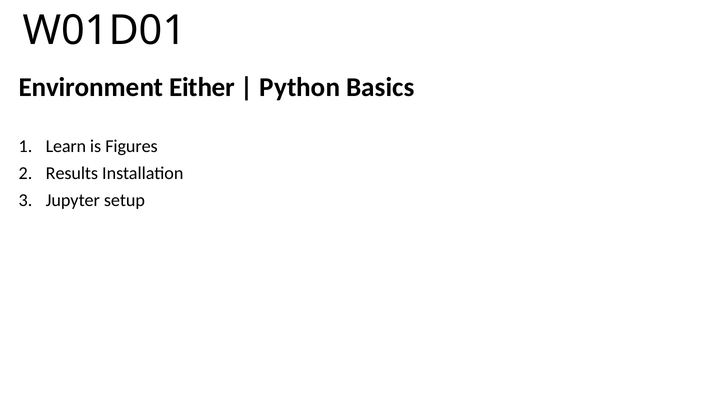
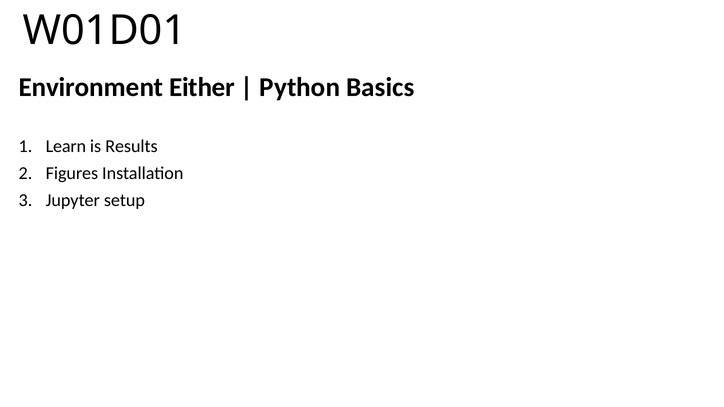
Figures: Figures -> Results
Results: Results -> Figures
